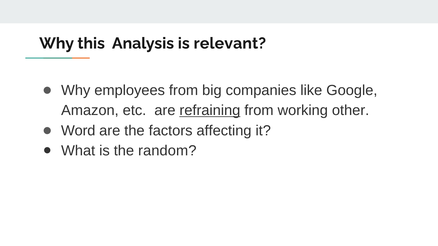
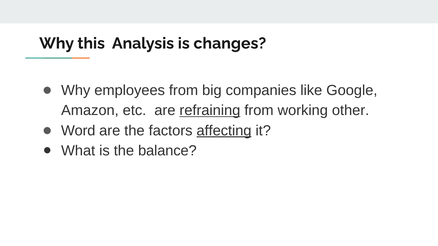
relevant: relevant -> changes
affecting underline: none -> present
random: random -> balance
